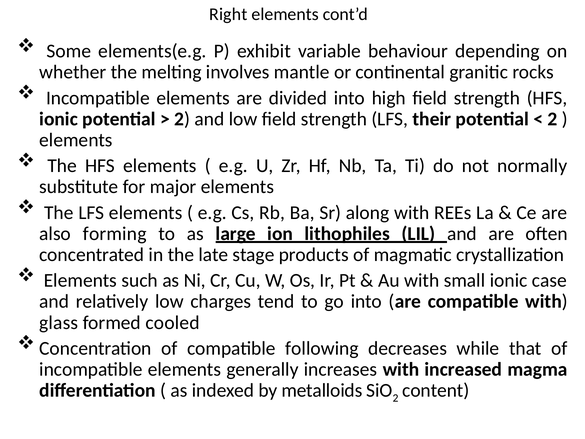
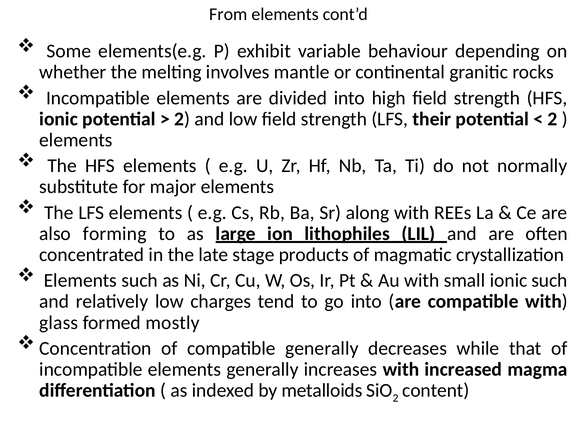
Right: Right -> From
ionic case: case -> such
cooled: cooled -> mostly
compatible following: following -> generally
